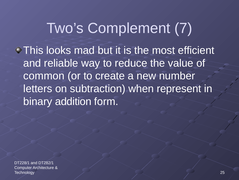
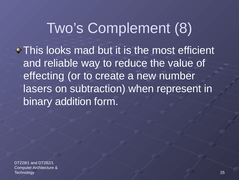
7: 7 -> 8
common: common -> effecting
letters: letters -> lasers
